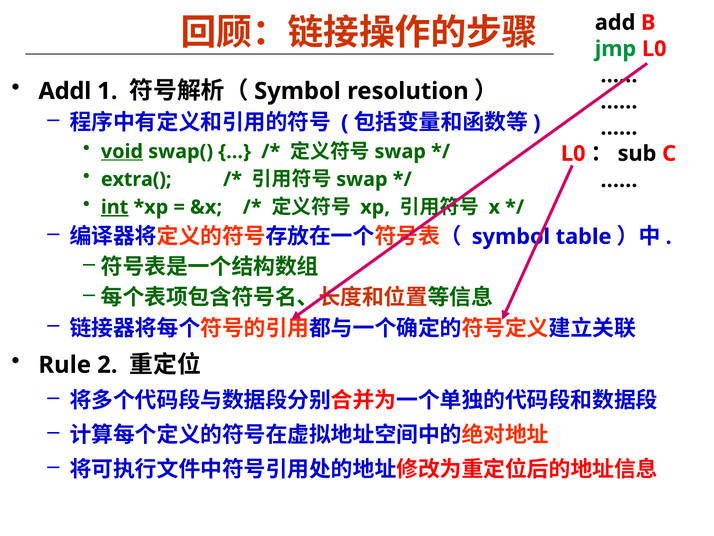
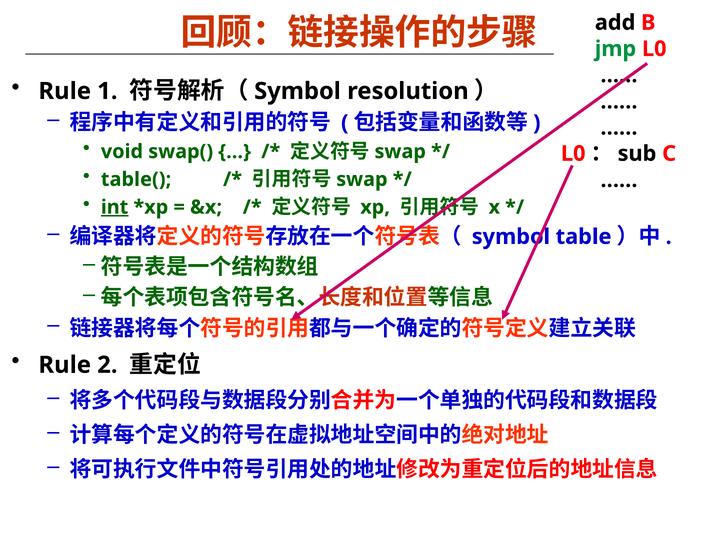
Addl at (65, 91): Addl -> Rule
void underline: present -> none
extra(: extra( -> table(
